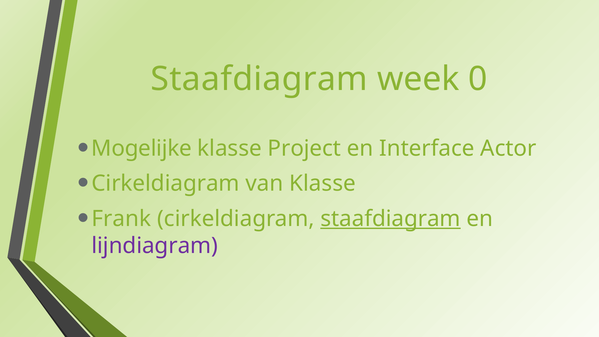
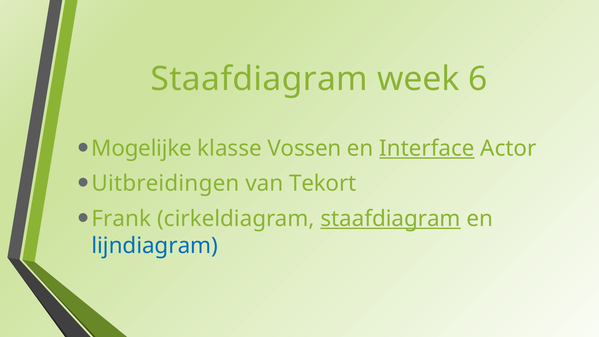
0: 0 -> 6
Project: Project -> Vossen
Interface underline: none -> present
Cirkeldiagram at (166, 184): Cirkeldiagram -> Uitbreidingen
van Klasse: Klasse -> Tekort
lijndiagram colour: purple -> blue
